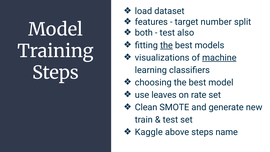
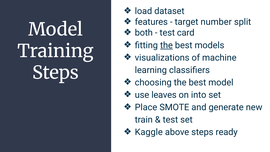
also: also -> card
machine underline: present -> none
rate: rate -> into
Clean: Clean -> Place
name: name -> ready
